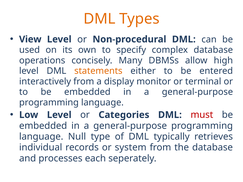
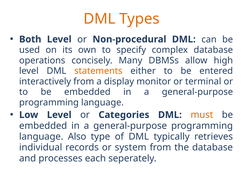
View: View -> Both
must colour: red -> orange
Null: Null -> Also
